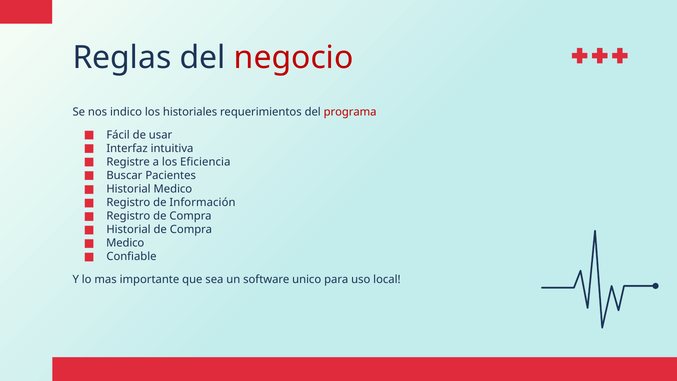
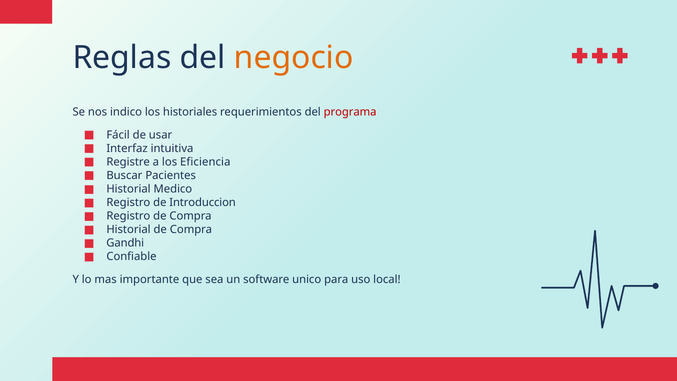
negocio colour: red -> orange
Información: Información -> Introduccion
Medico at (125, 243): Medico -> Gandhi
